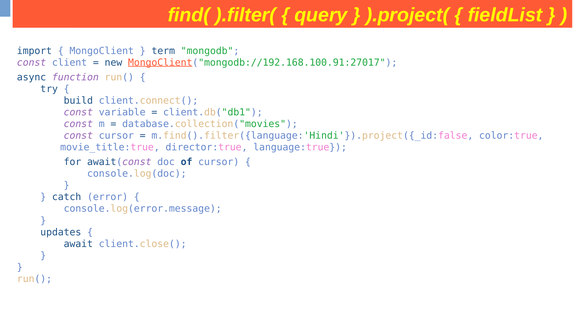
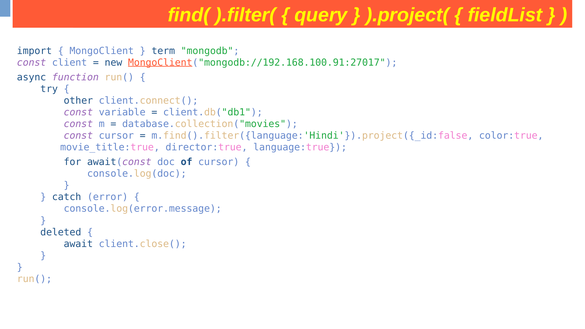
build: build -> other
updates: updates -> deleted
